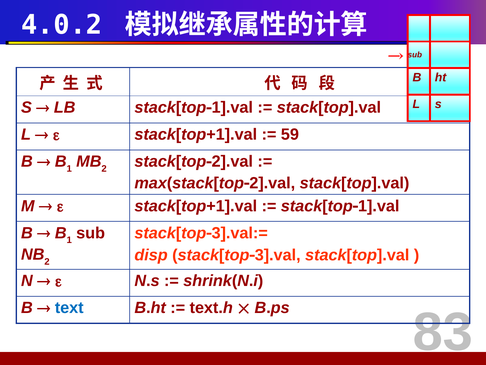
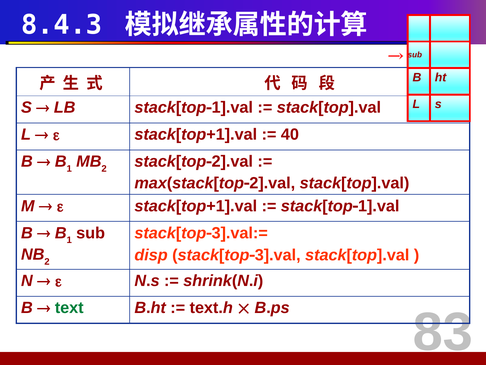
4.0.2: 4.0.2 -> 8.4.3
59: 59 -> 40
text colour: blue -> green
